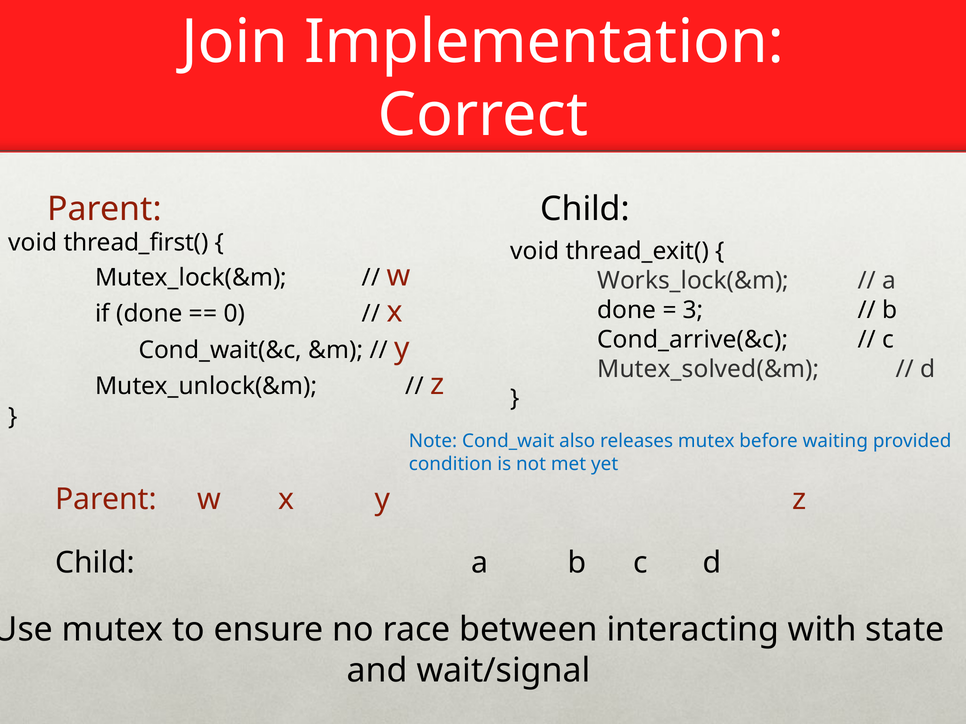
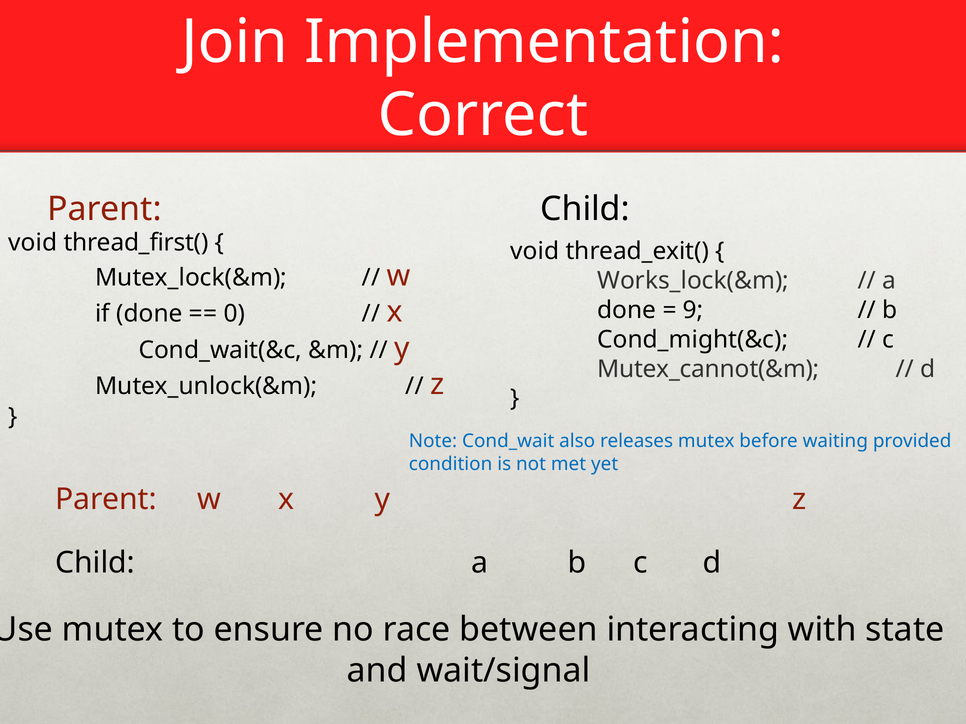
3: 3 -> 9
Cond_arrive(&c: Cond_arrive(&c -> Cond_might(&c
Mutex_solved(&m: Mutex_solved(&m -> Mutex_cannot(&m
